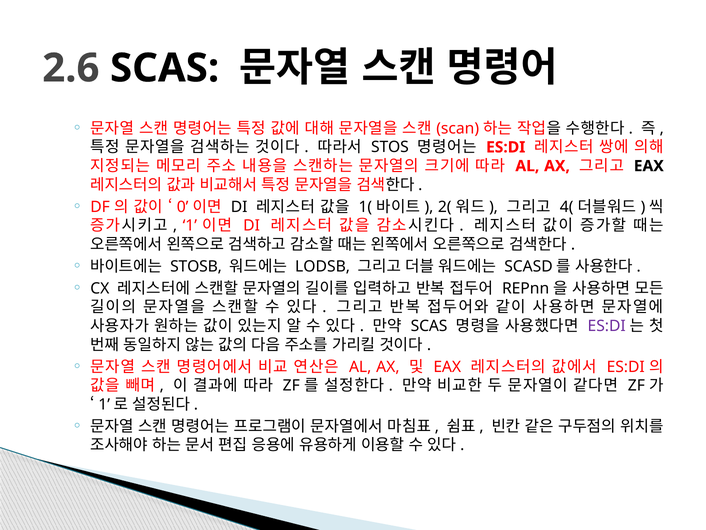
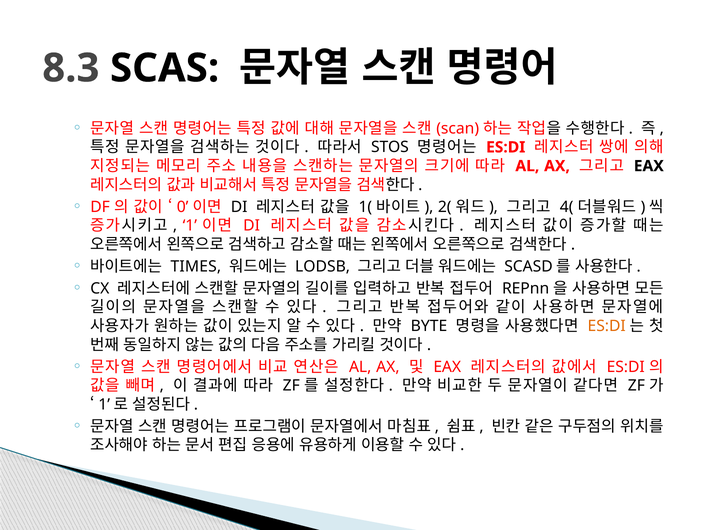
2.6: 2.6 -> 8.3
STOSB: STOSB -> TIMES
SCAS at (429, 326): SCAS -> BYTE
ES:DI at (607, 326) colour: purple -> orange
